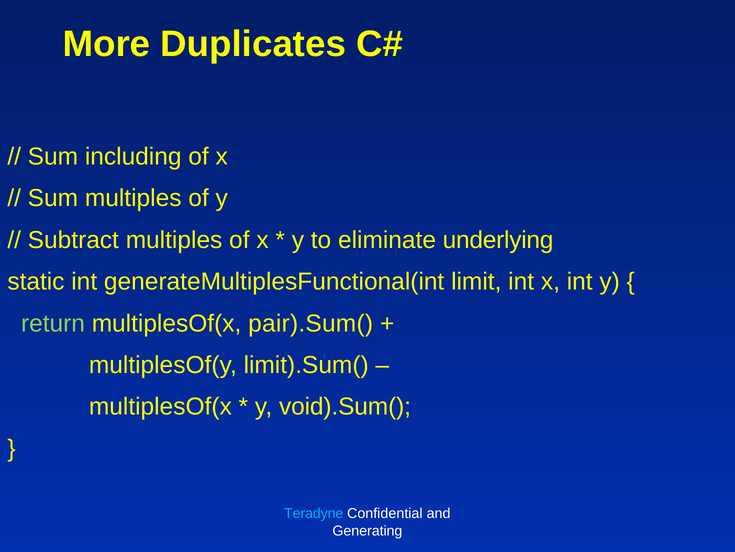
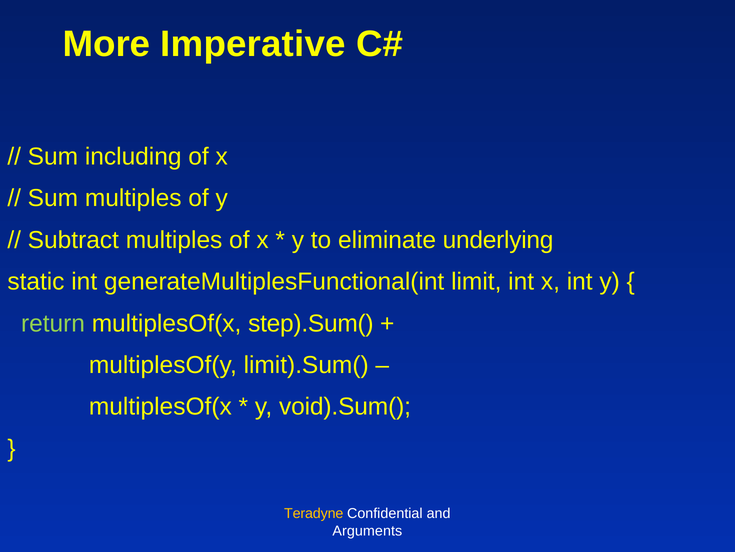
Duplicates: Duplicates -> Imperative
pair).Sum(: pair).Sum( -> step).Sum(
Teradyne colour: light blue -> yellow
Generating: Generating -> Arguments
